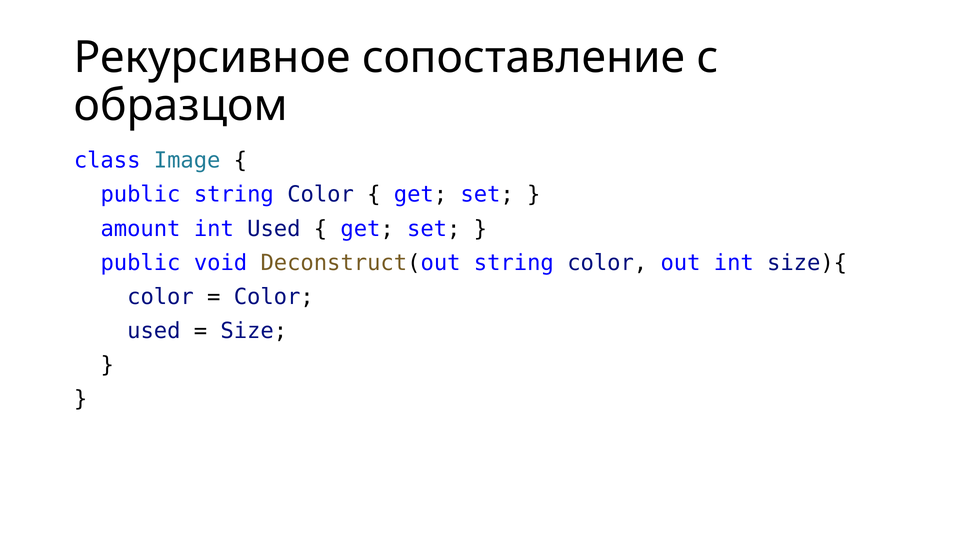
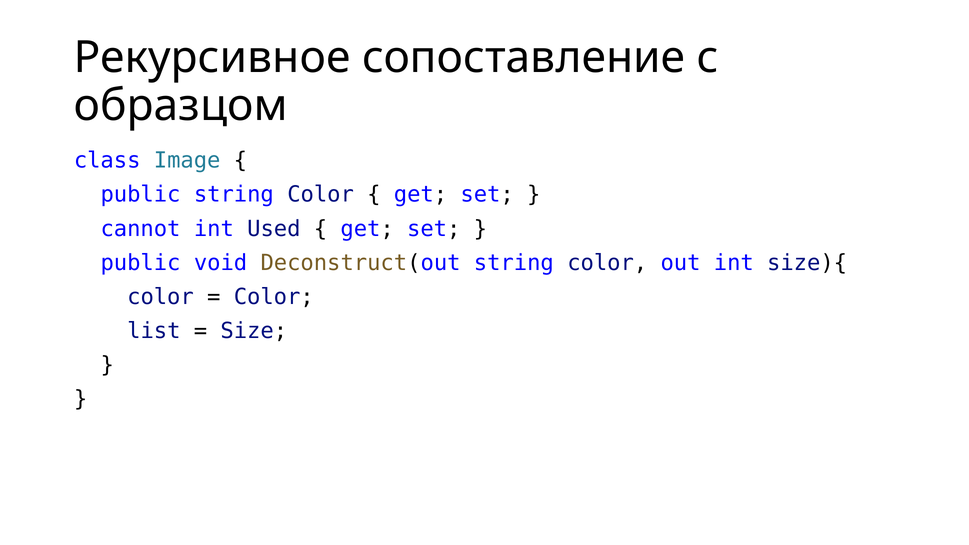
amount: amount -> cannot
used at (154, 331): used -> list
